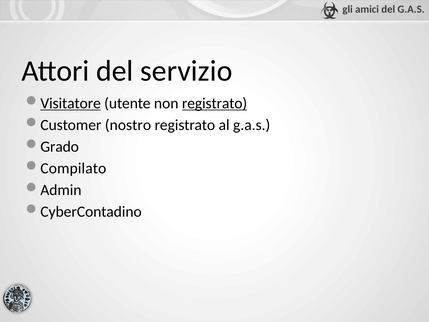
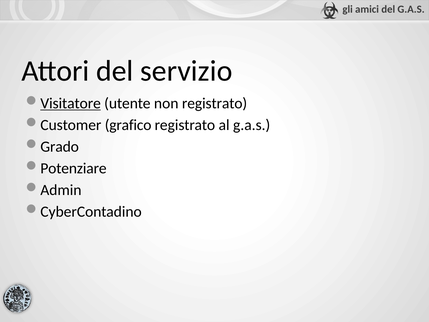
registrato at (215, 103) underline: present -> none
nostro: nostro -> grafico
Compilato: Compilato -> Potenziare
